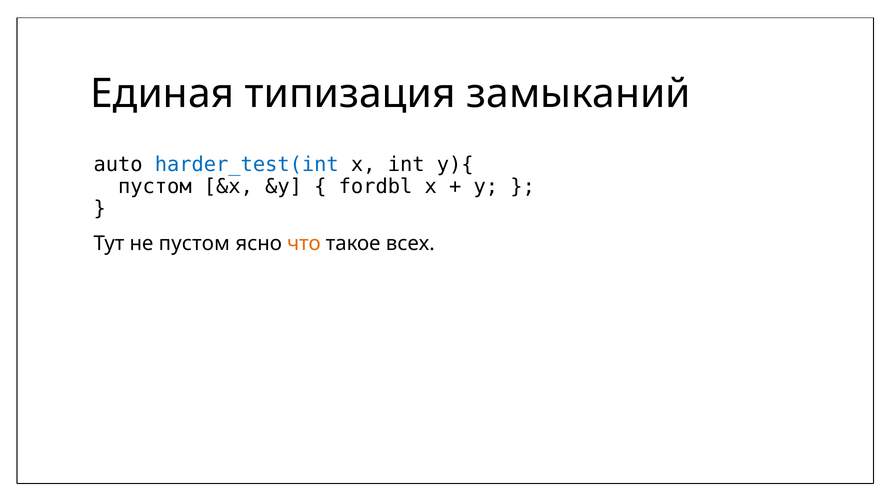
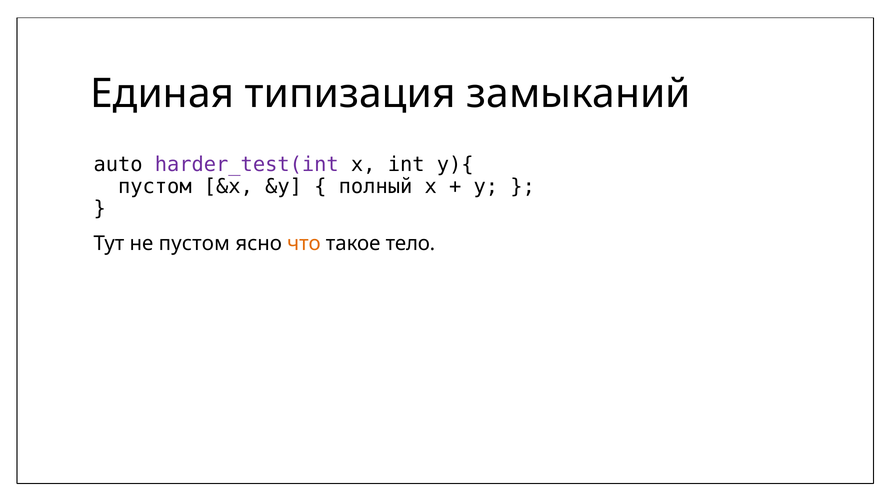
harder_test(int colour: blue -> purple
fordbl: fordbl -> полный
всех: всех -> тело
